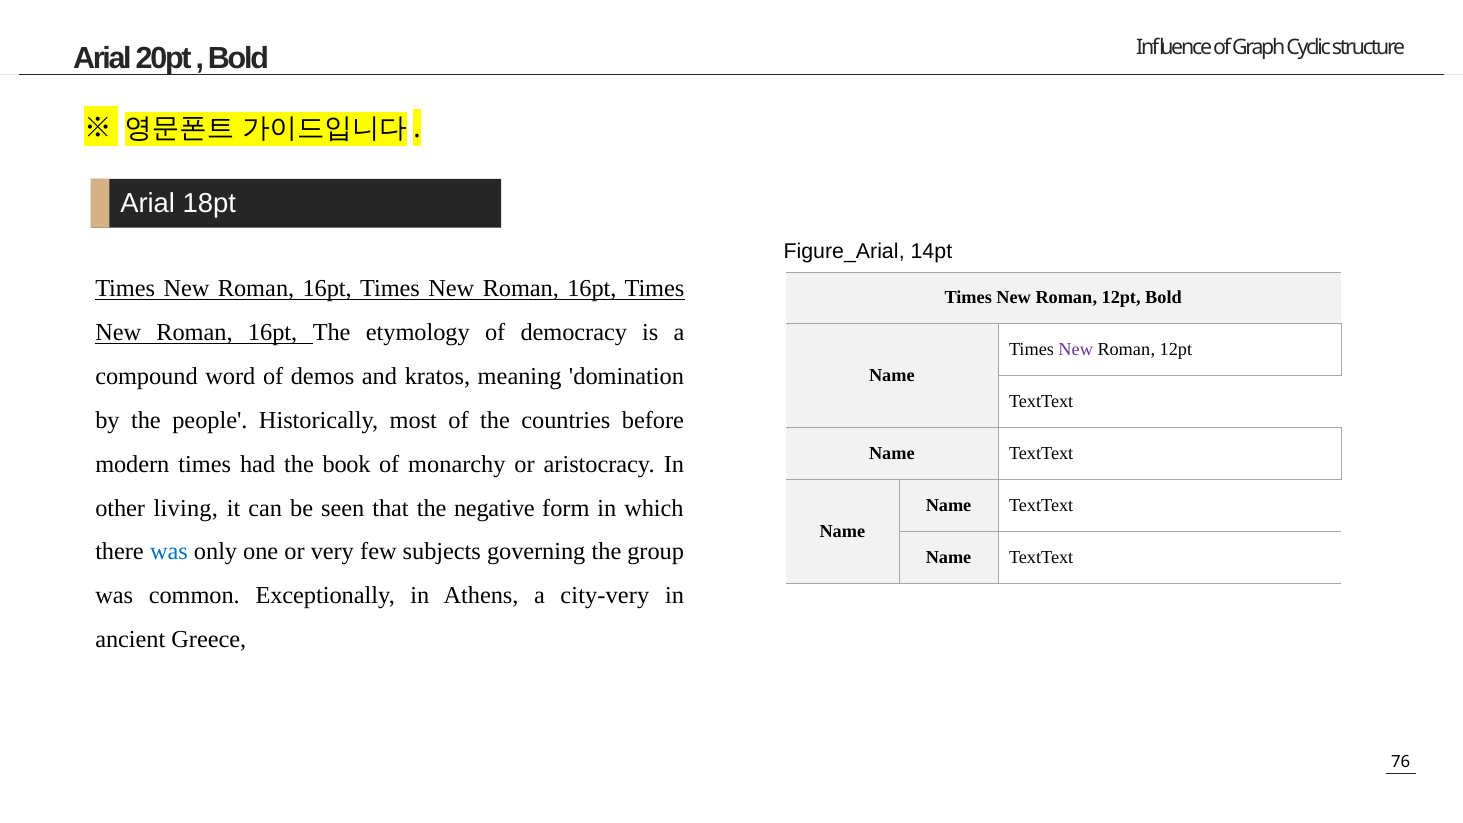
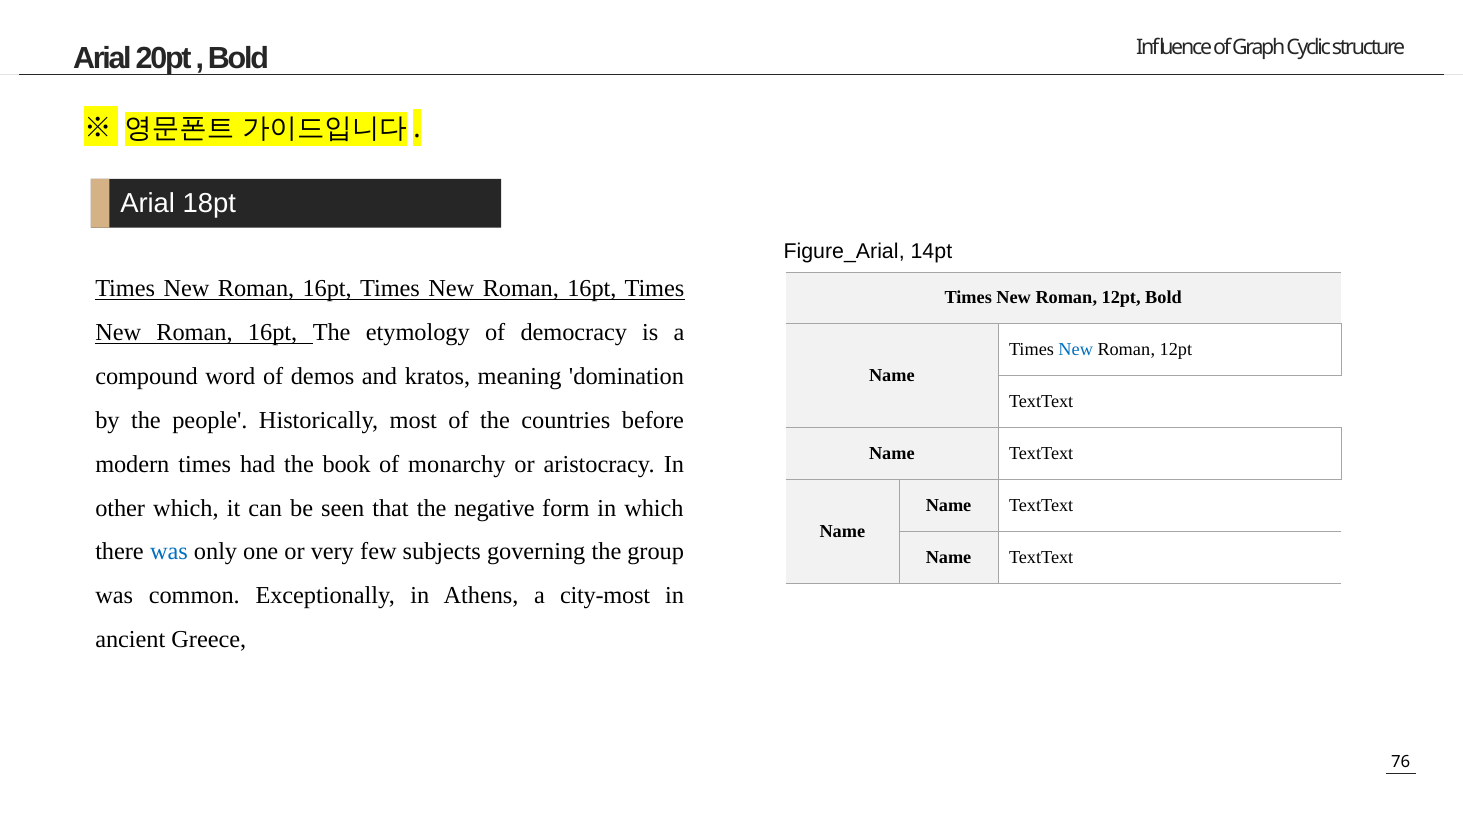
New at (1076, 350) colour: purple -> blue
other living: living -> which
city-very: city-very -> city-most
